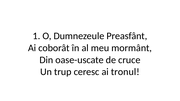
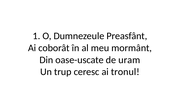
cruce: cruce -> uram
